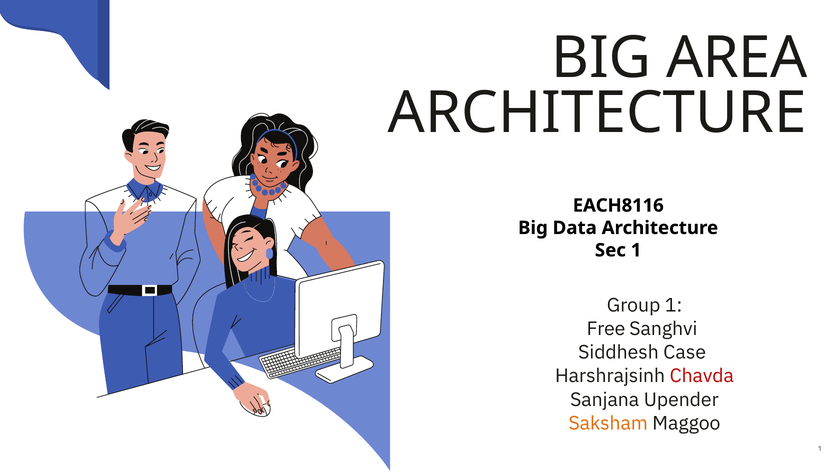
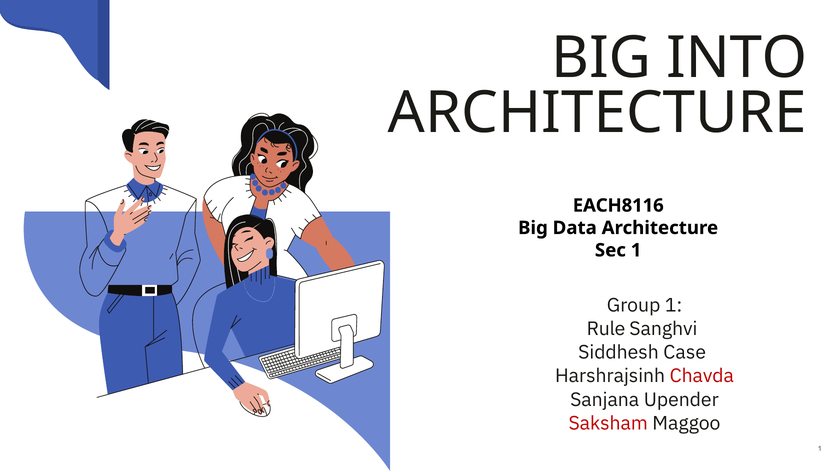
AREA: AREA -> INTO
Free: Free -> Rule
Saksham colour: orange -> red
